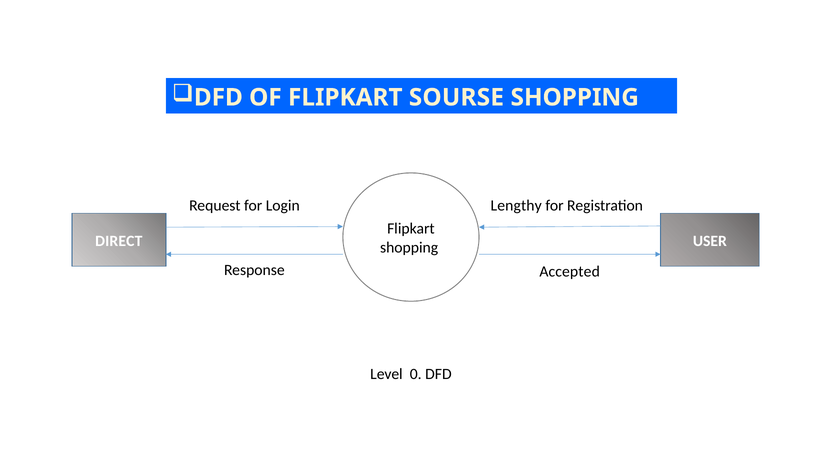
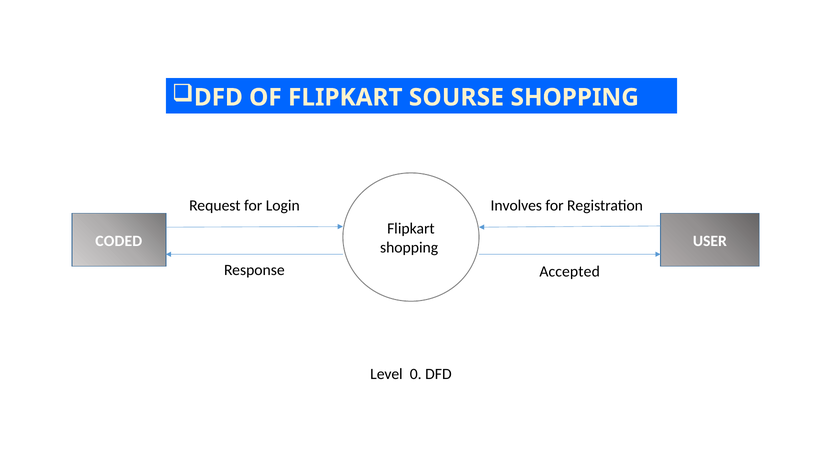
Lengthy: Lengthy -> Involves
DIRECT: DIRECT -> CODED
